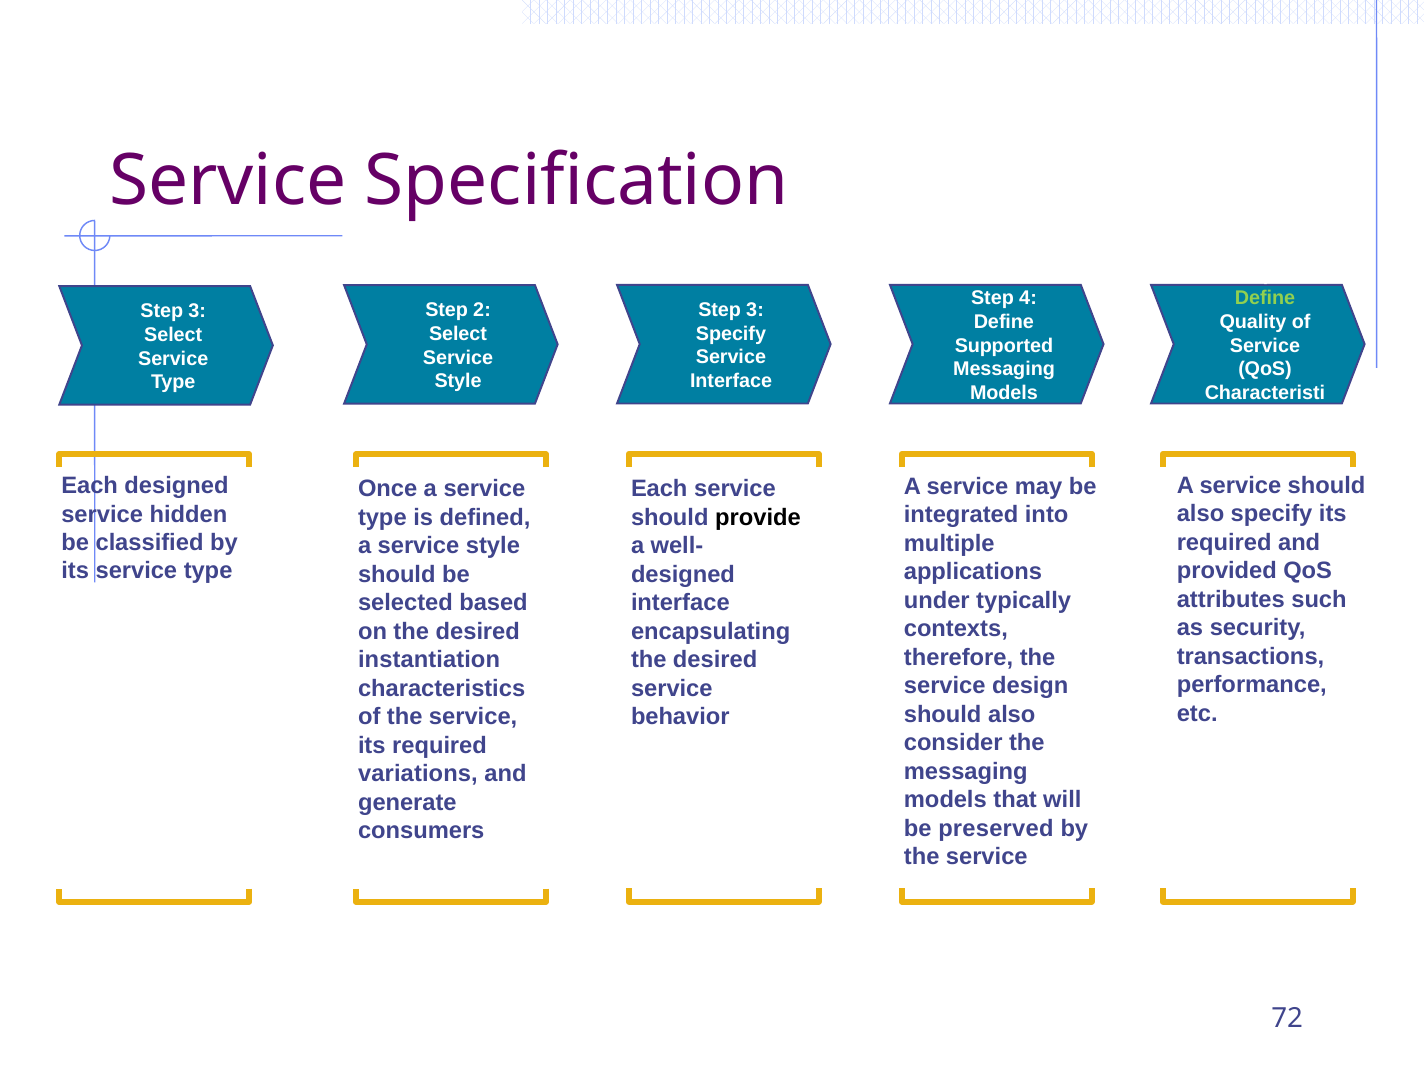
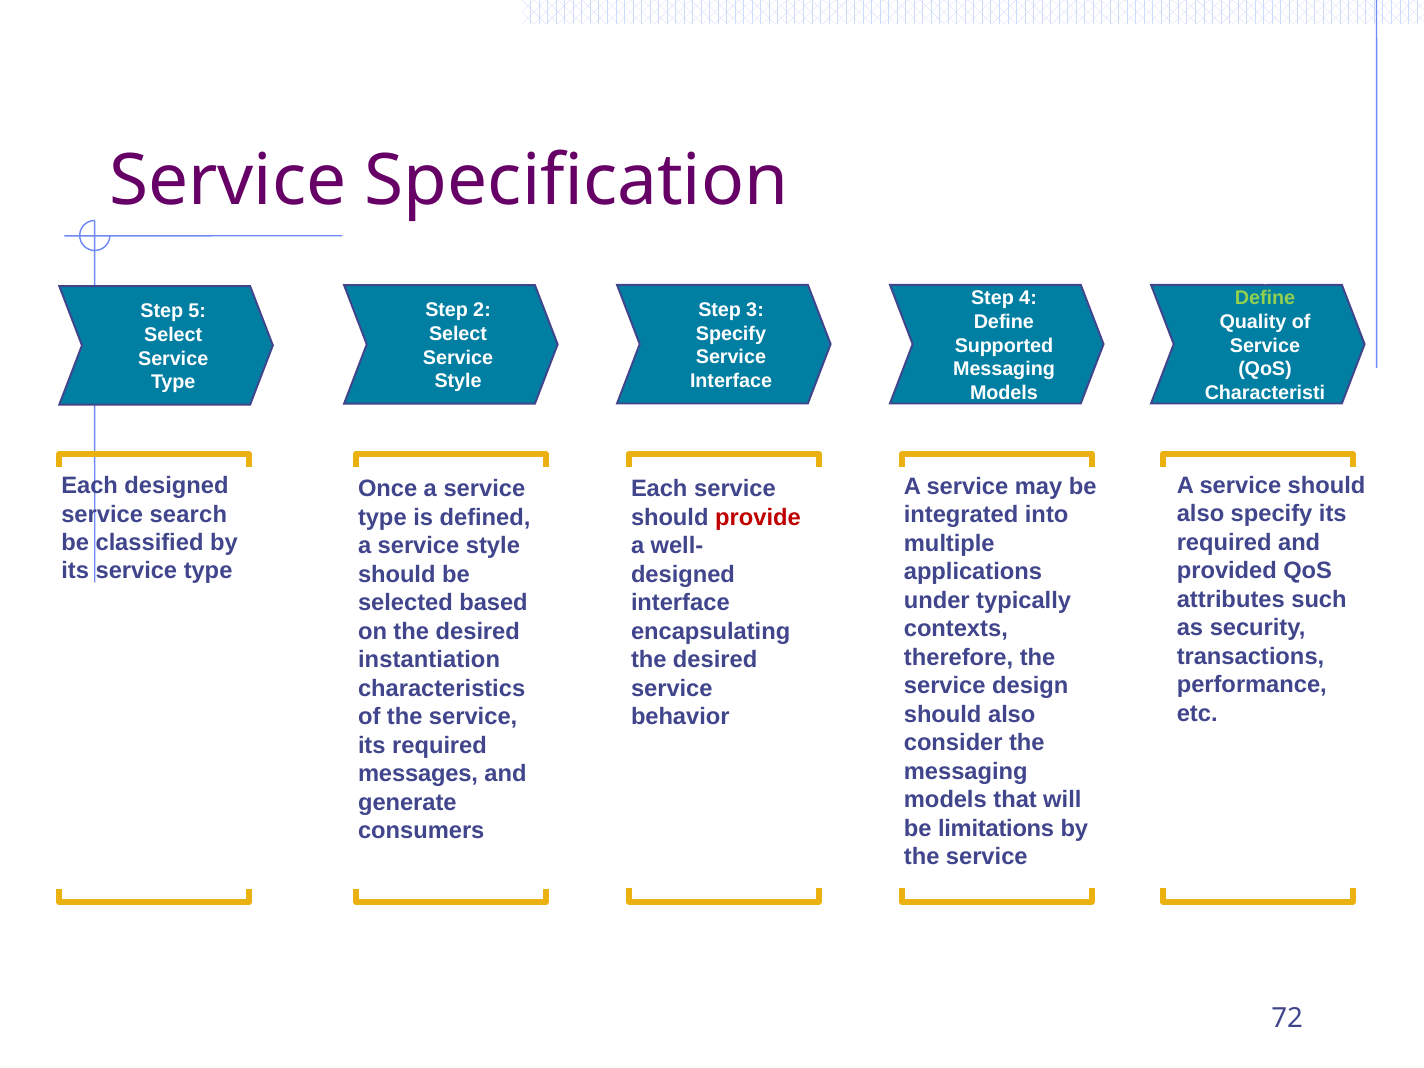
3 at (197, 311): 3 -> 5
hidden: hidden -> search
provide colour: black -> red
variations: variations -> messages
preserved: preserved -> limitations
